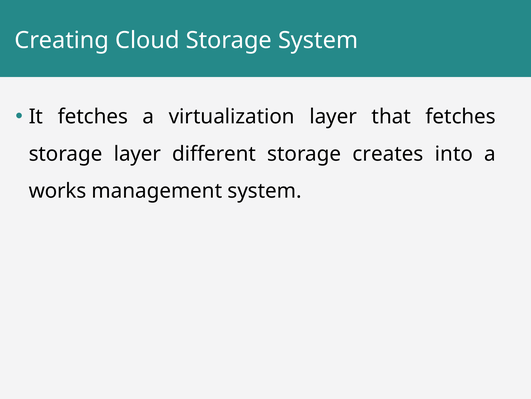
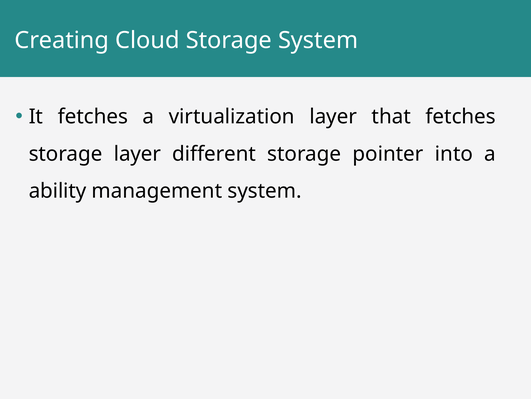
creates: creates -> pointer
works: works -> ability
